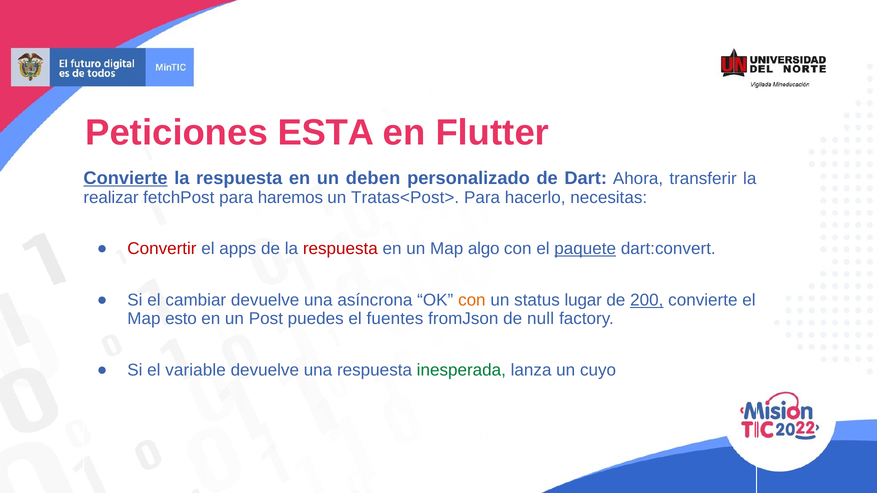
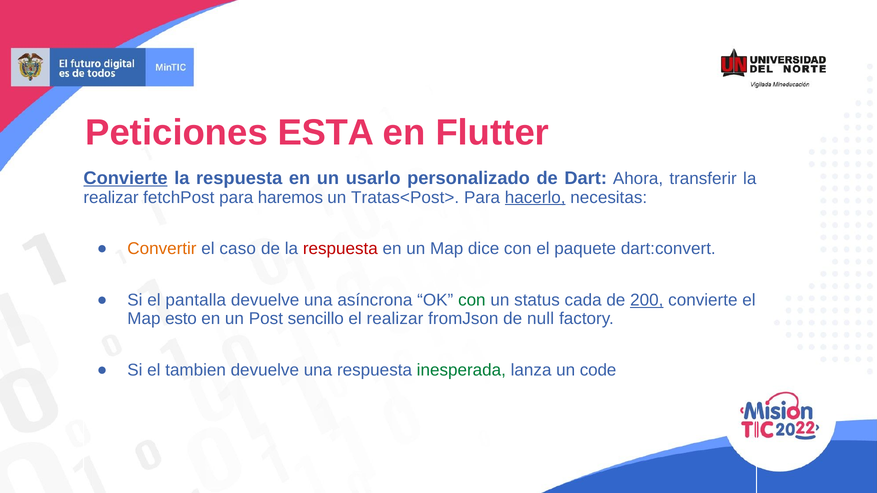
deben: deben -> usarlo
hacerlo underline: none -> present
Convertir colour: red -> orange
apps: apps -> caso
algo: algo -> dice
paquete underline: present -> none
cambiar: cambiar -> pantalla
con at (472, 300) colour: orange -> green
lugar: lugar -> cada
puedes: puedes -> sencillo
el fuentes: fuentes -> realizar
variable: variable -> tambien
cuyo: cuyo -> code
